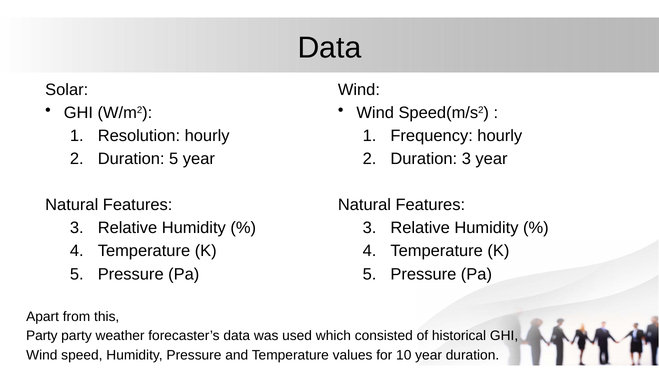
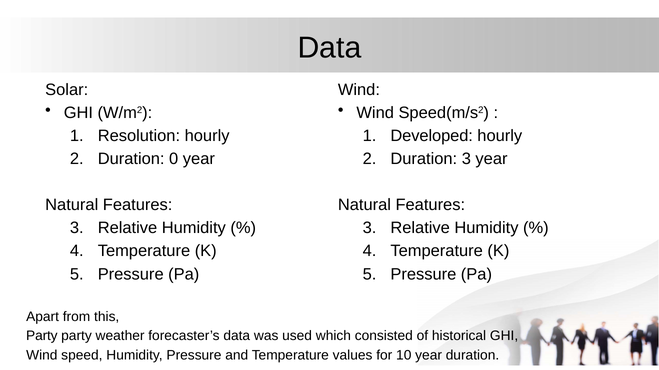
Frequency: Frequency -> Developed
Duration 5: 5 -> 0
